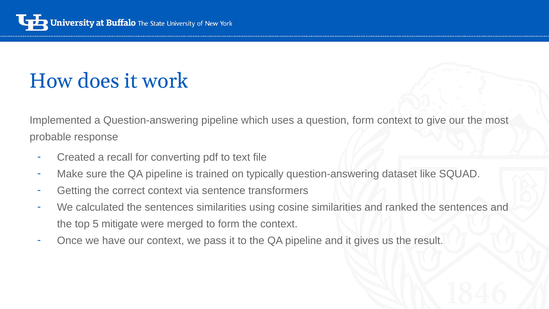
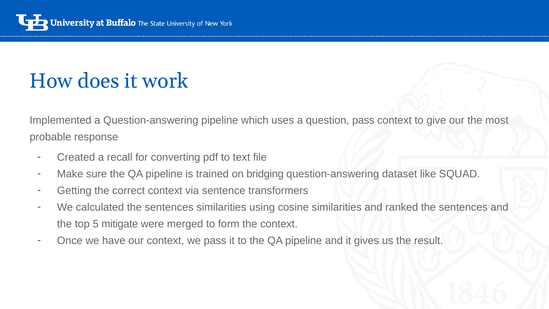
question form: form -> pass
typically: typically -> bridging
